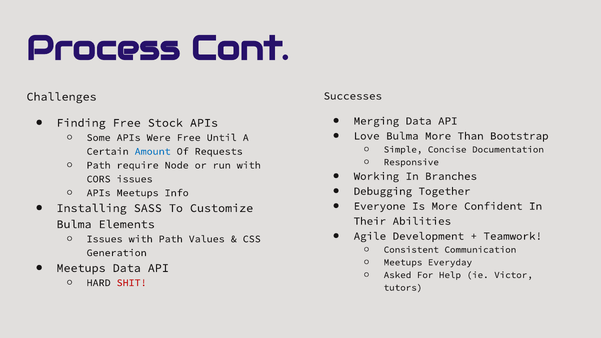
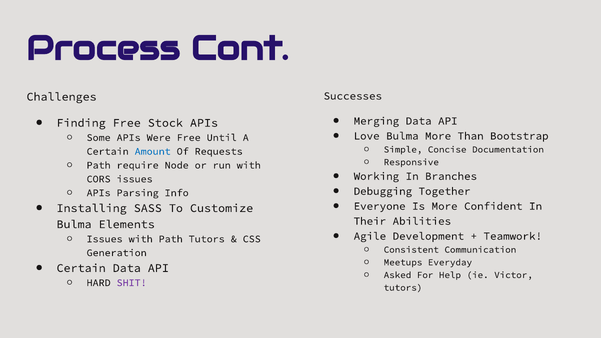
APIs Meetups: Meetups -> Parsing
Path Values: Values -> Tutors
Meetups at (81, 268): Meetups -> Certain
SHIT colour: red -> purple
